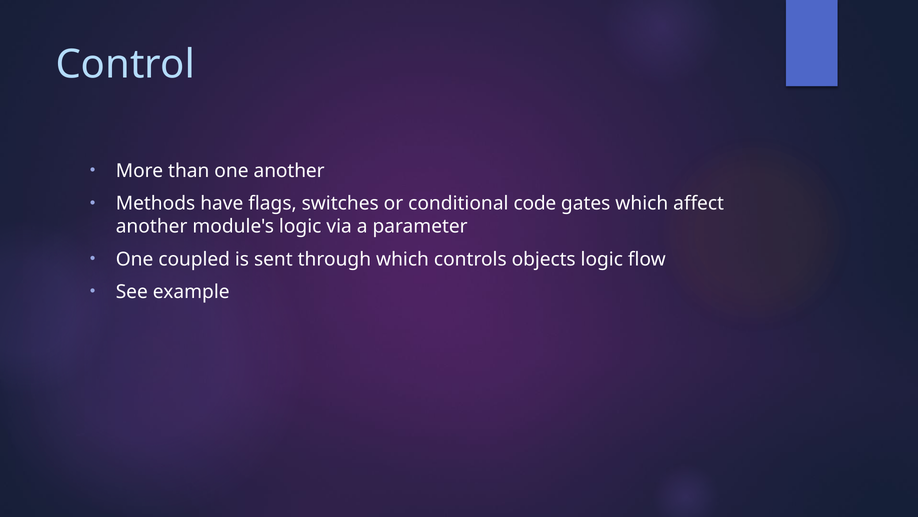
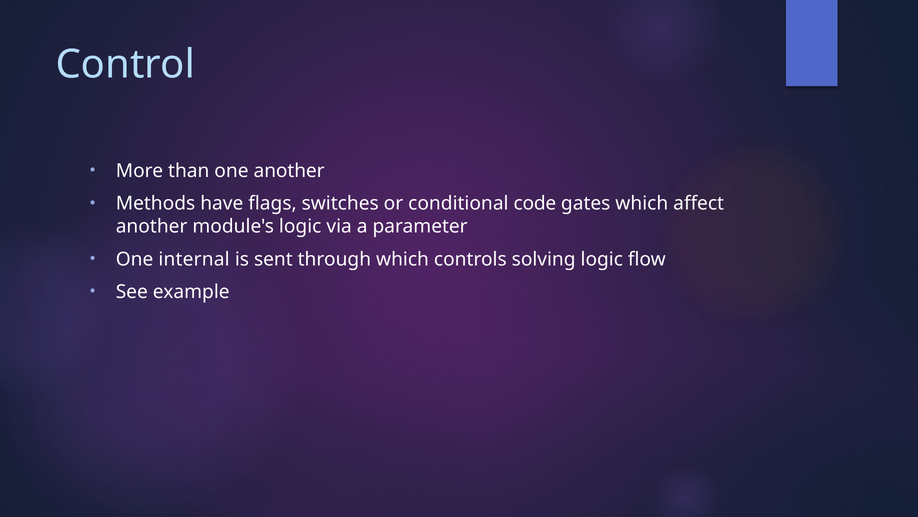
coupled: coupled -> internal
objects: objects -> solving
